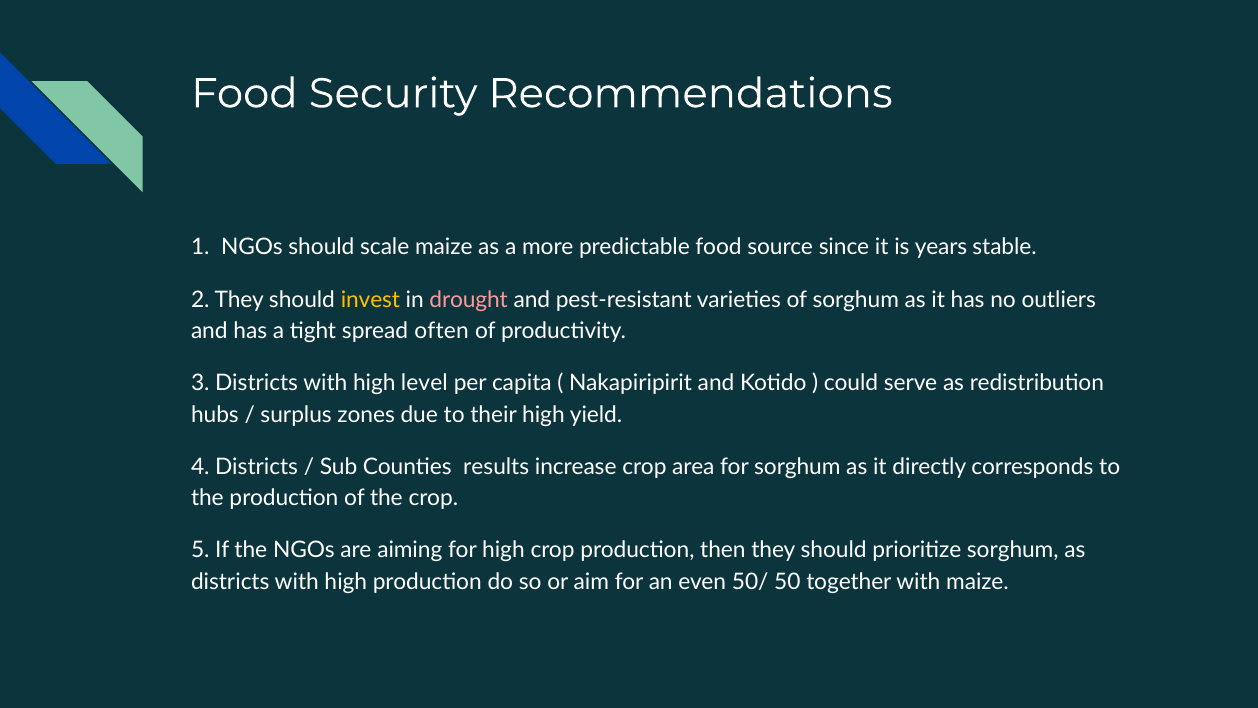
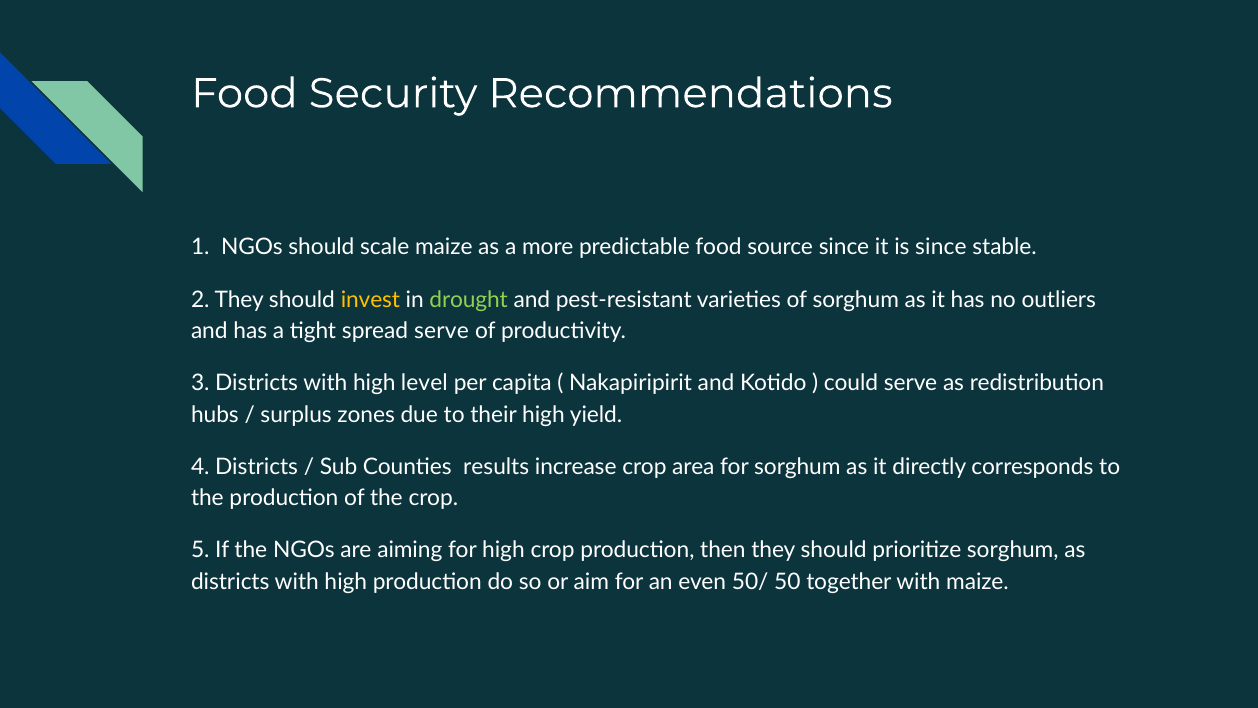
is years: years -> since
drought colour: pink -> light green
spread often: often -> serve
